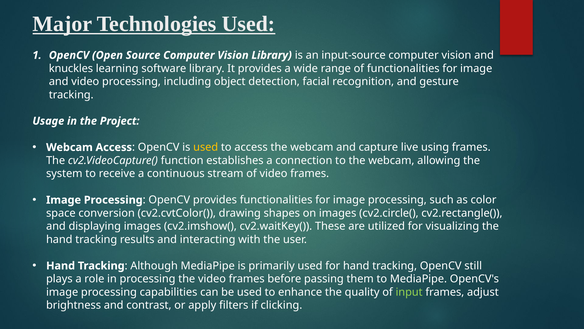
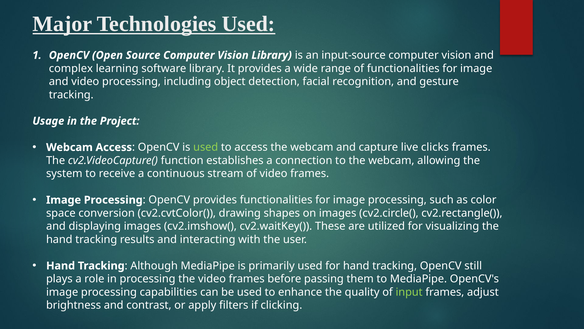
knuckles: knuckles -> complex
used at (206, 147) colour: yellow -> light green
using: using -> clicks
